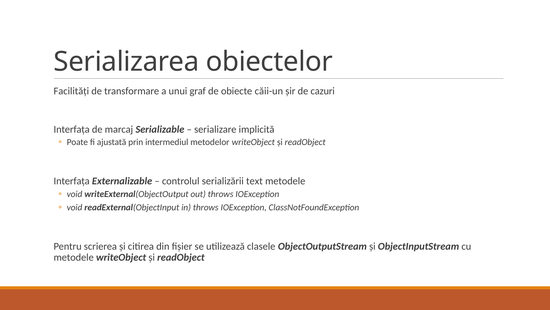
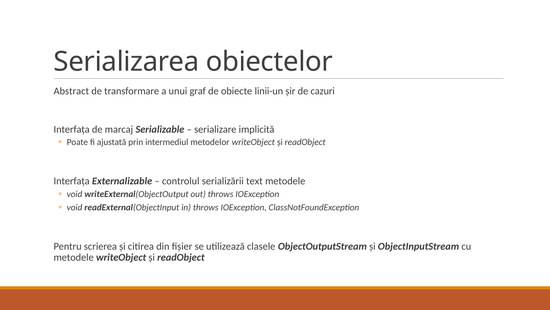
Facilități: Facilități -> Abstract
căii-un: căii-un -> linii-un
